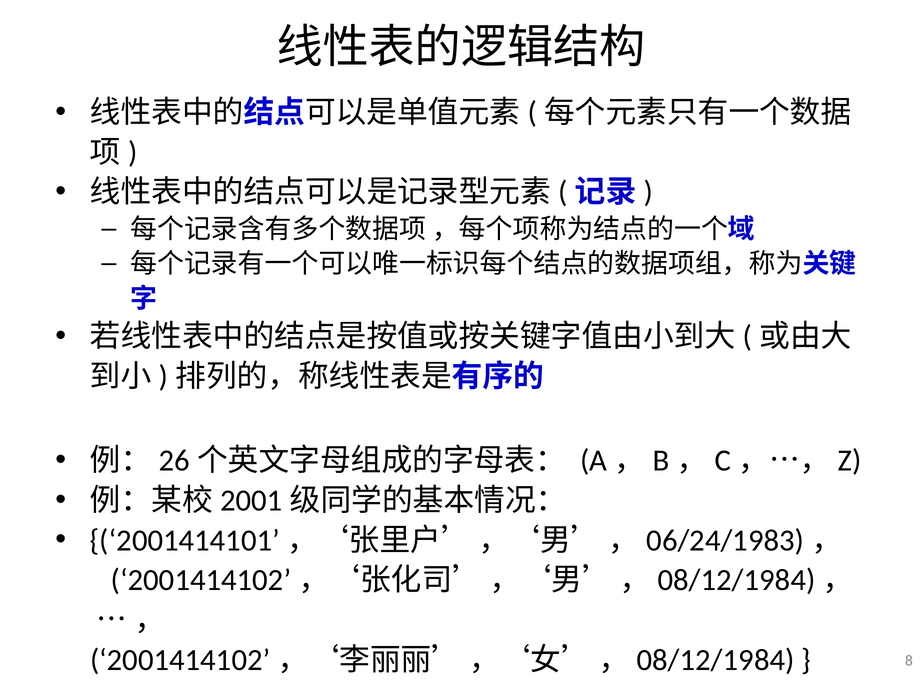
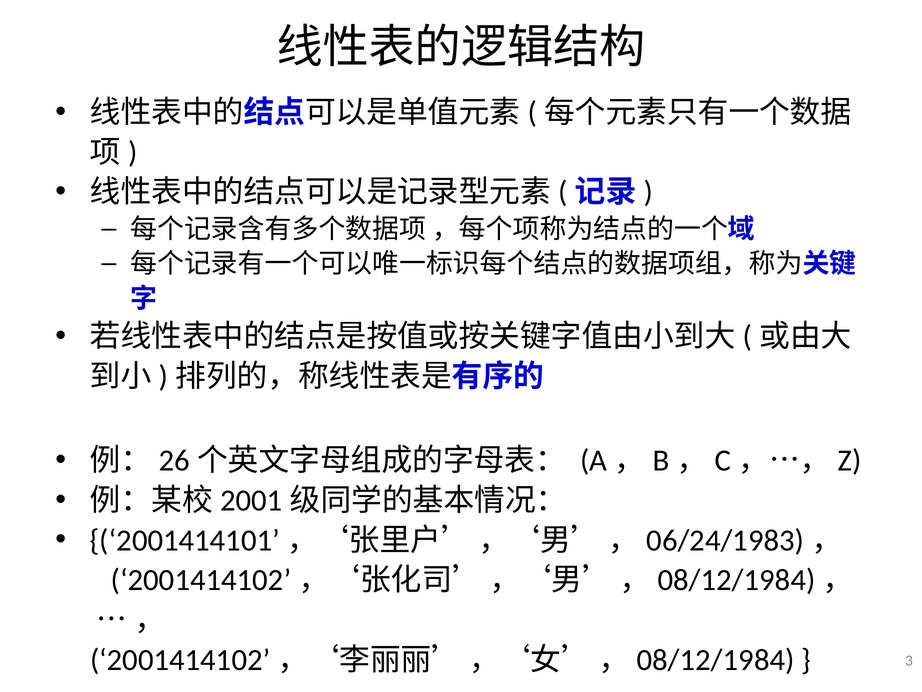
8: 8 -> 3
